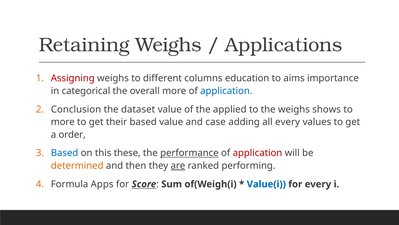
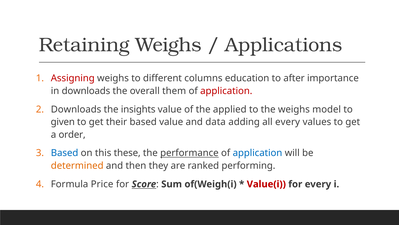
aims: aims -> after
in categorical: categorical -> downloads
overall more: more -> them
application at (226, 91) colour: blue -> red
Conclusion at (76, 109): Conclusion -> Downloads
dataset: dataset -> insights
shows: shows -> model
more at (63, 122): more -> given
case: case -> data
application at (257, 153) colour: red -> blue
are underline: present -> none
Apps: Apps -> Price
Value(i colour: blue -> red
